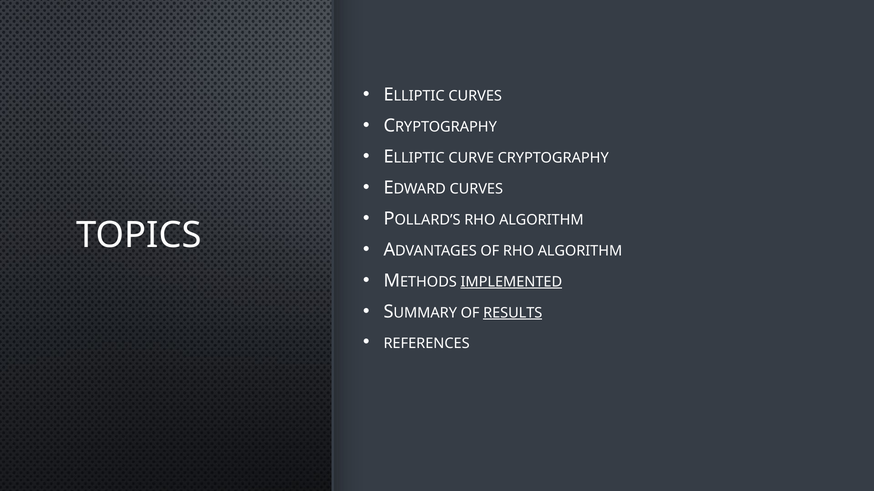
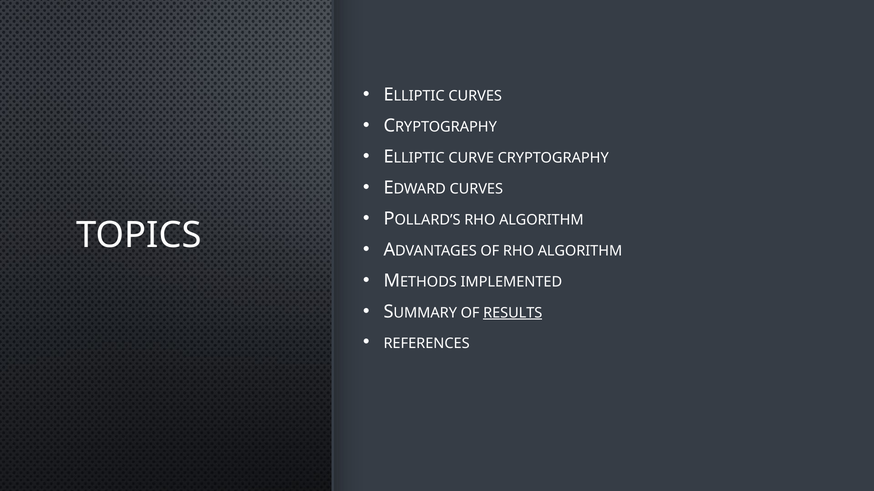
IMPLEMENTED underline: present -> none
